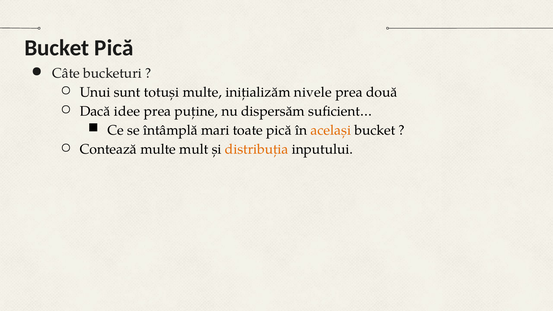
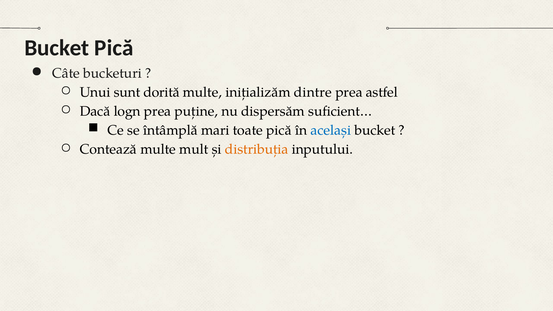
totuși: totuși -> dorită
nivele: nivele -> dintre
două: două -> astfel
idee: idee -> logn
același colour: orange -> blue
